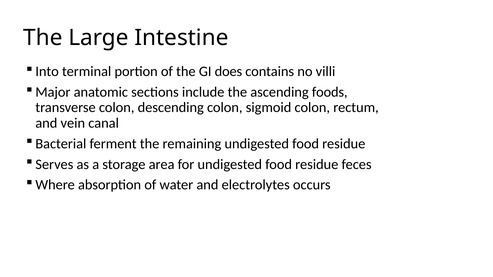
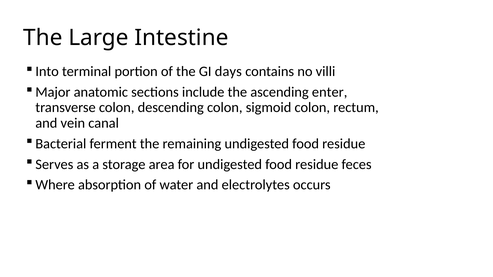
does: does -> days
foods: foods -> enter
